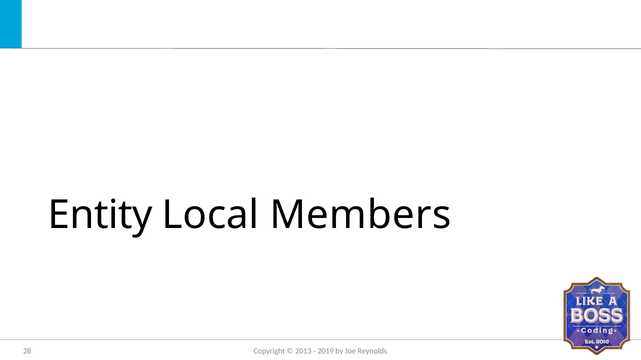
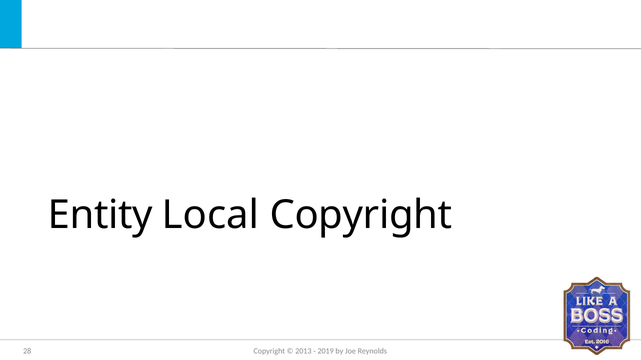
Local Members: Members -> Copyright
